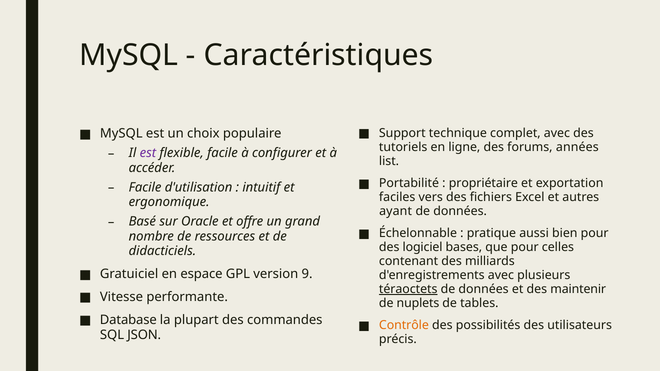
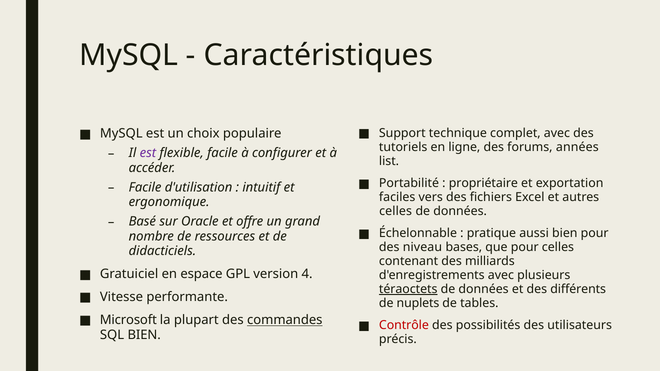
ayant at (396, 211): ayant -> celles
logiciel: logiciel -> niveau
9: 9 -> 4
maintenir: maintenir -> différents
Database: Database -> Microsoft
commandes underline: none -> present
Contrôle colour: orange -> red
SQL JSON: JSON -> BIEN
